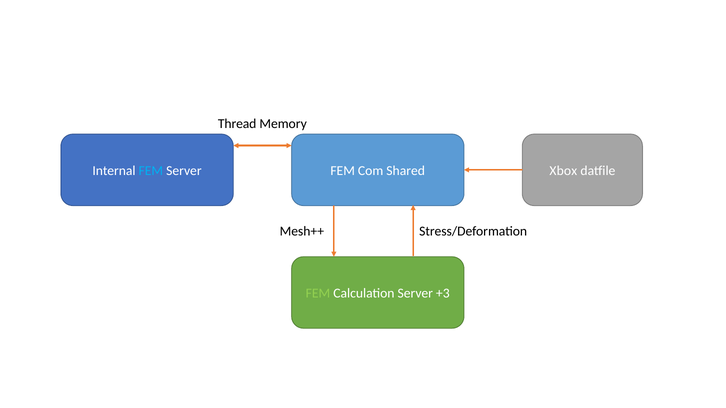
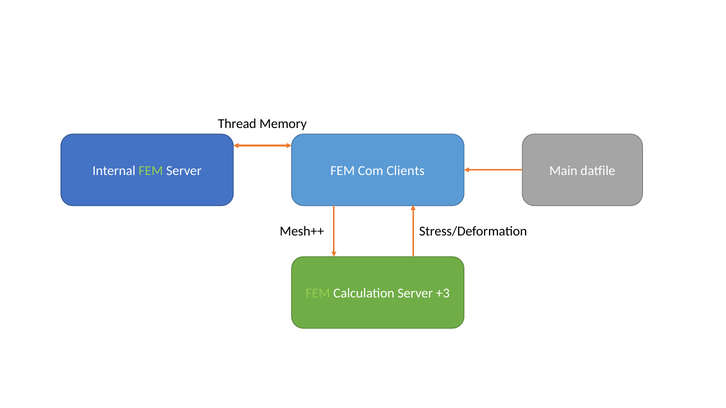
FEM at (151, 171) colour: light blue -> light green
Shared: Shared -> Clients
Xbox: Xbox -> Main
